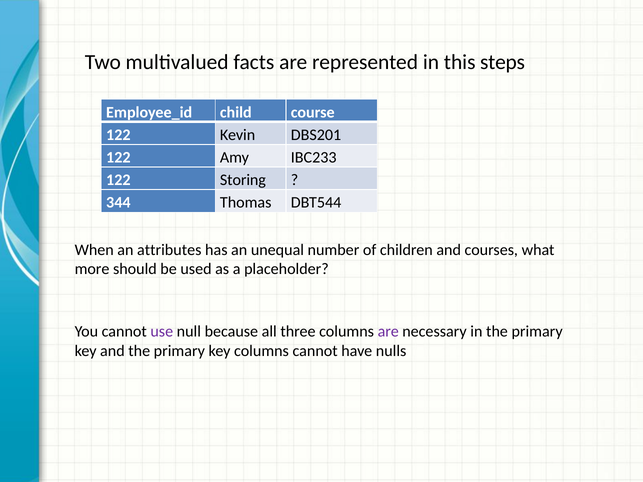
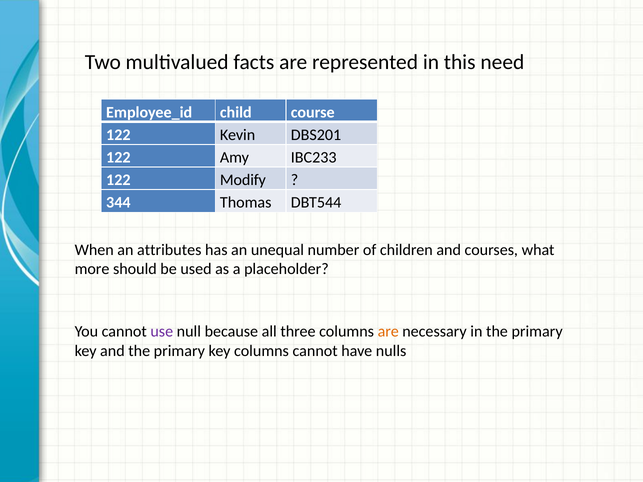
steps: steps -> need
Storing: Storing -> Modify
are at (388, 332) colour: purple -> orange
